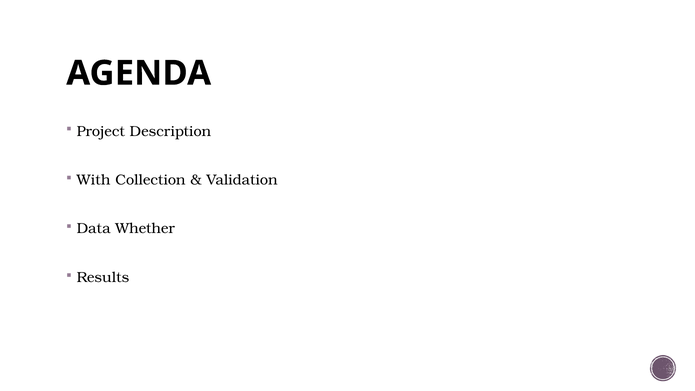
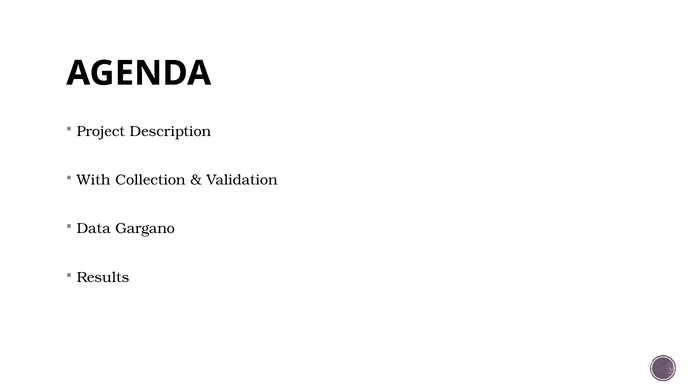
Whether: Whether -> Gargano
